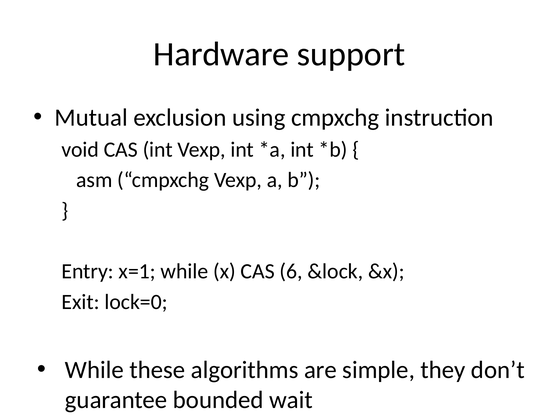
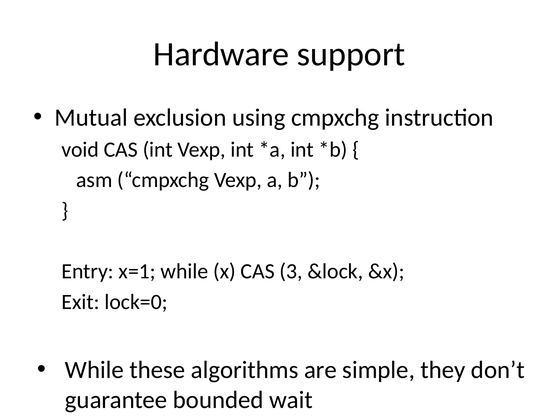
6: 6 -> 3
